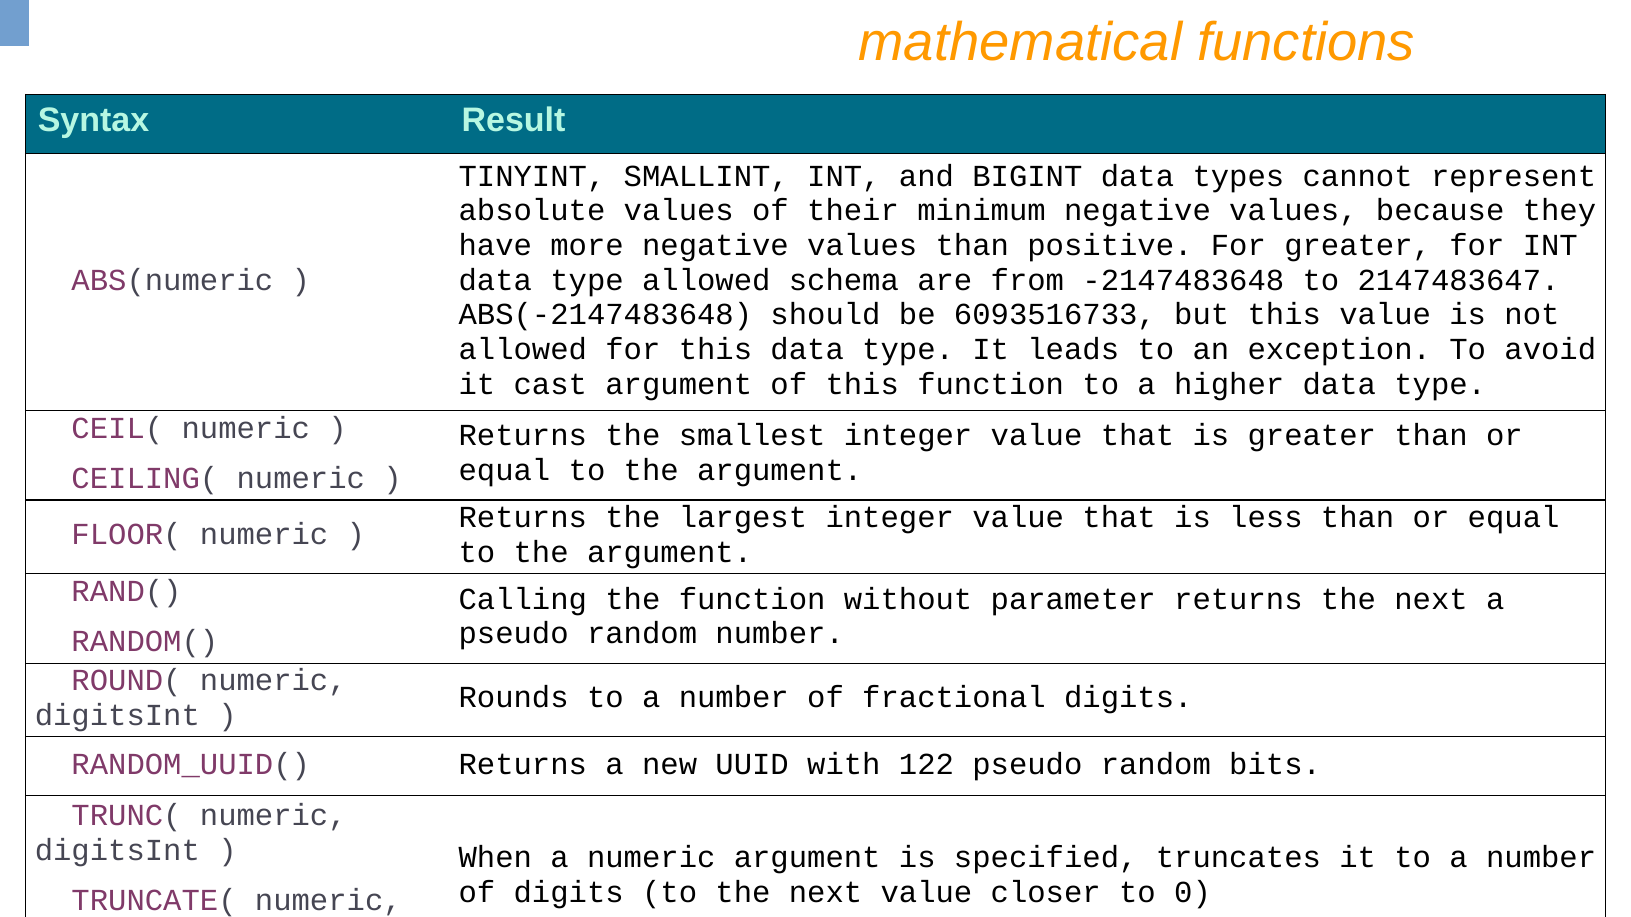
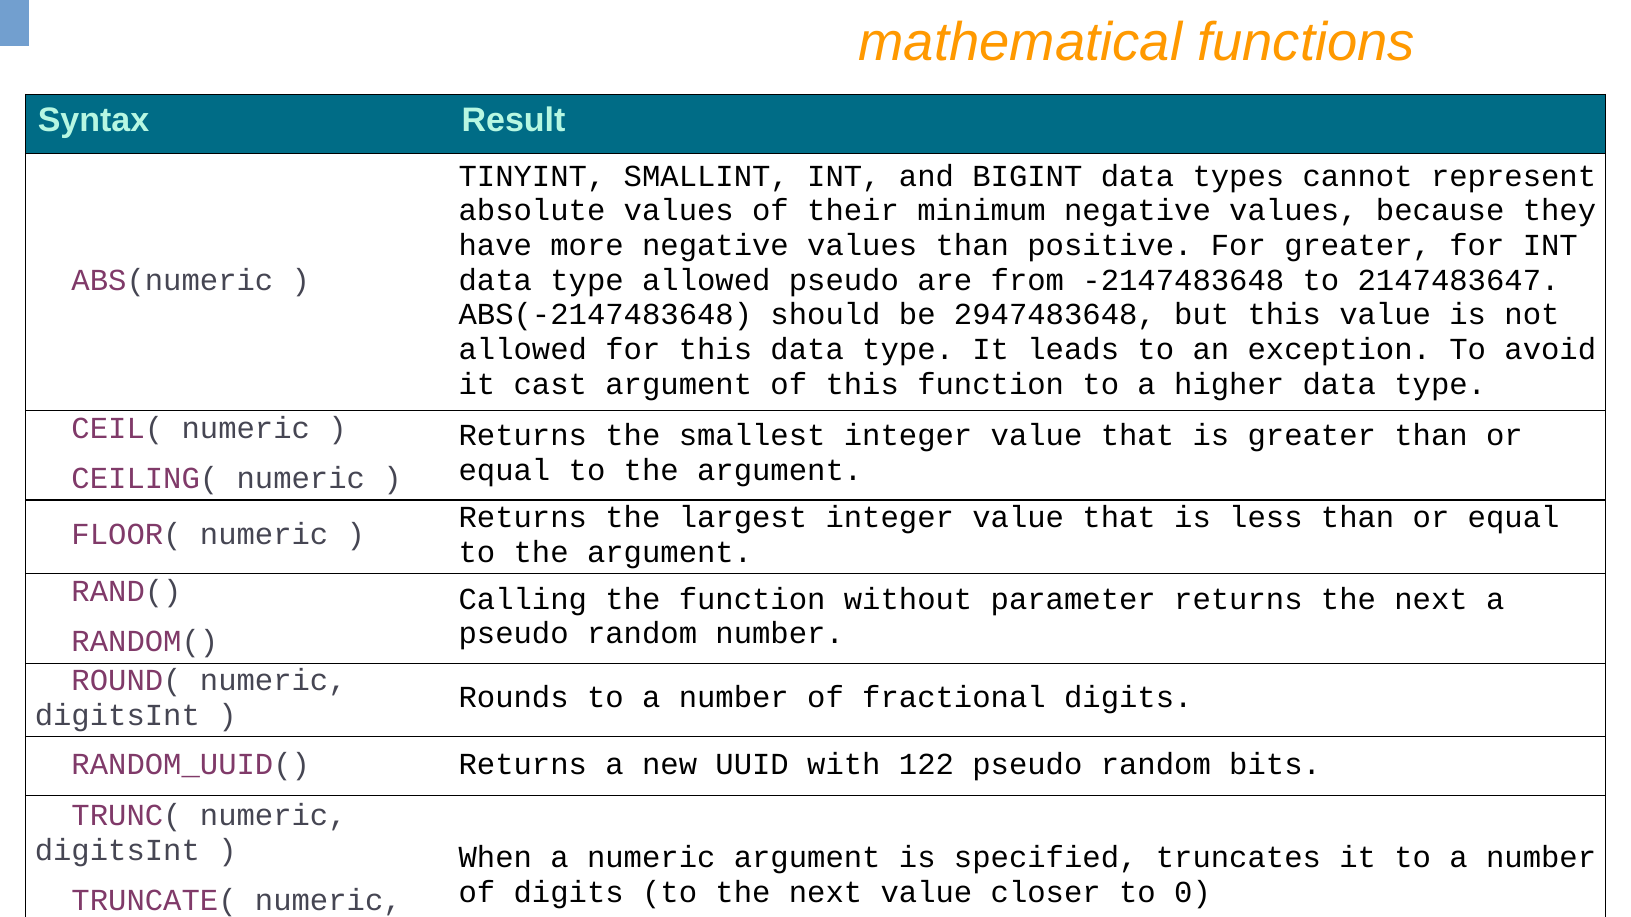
allowed schema: schema -> pseudo
6093516733: 6093516733 -> 2947483648
